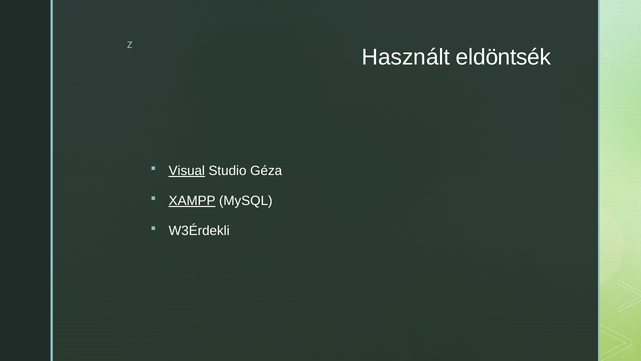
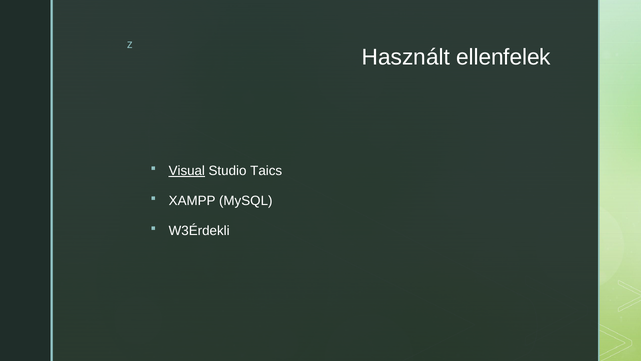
eldöntsék: eldöntsék -> ellenfelek
Géza: Géza -> Taics
XAMPP underline: present -> none
